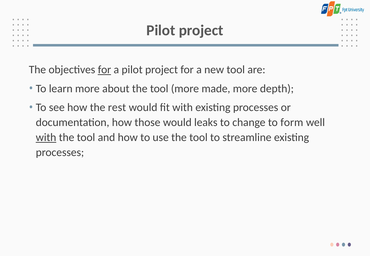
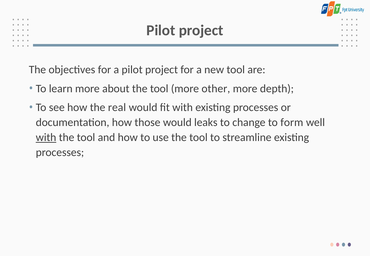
for at (104, 70) underline: present -> none
made: made -> other
rest: rest -> real
